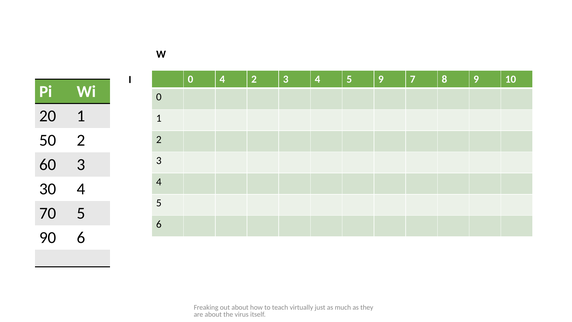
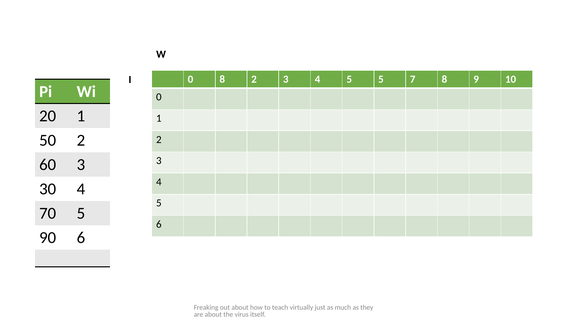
0 4: 4 -> 8
5 9: 9 -> 5
